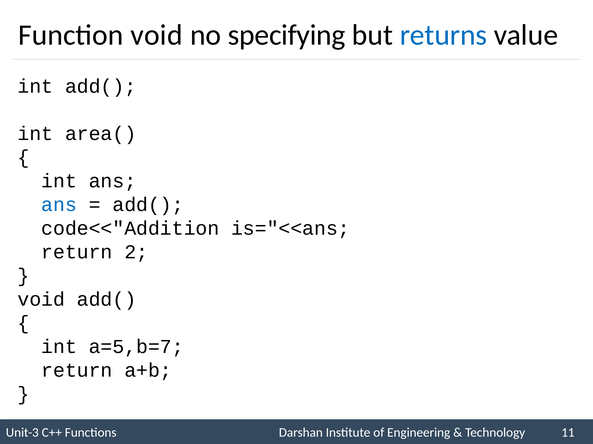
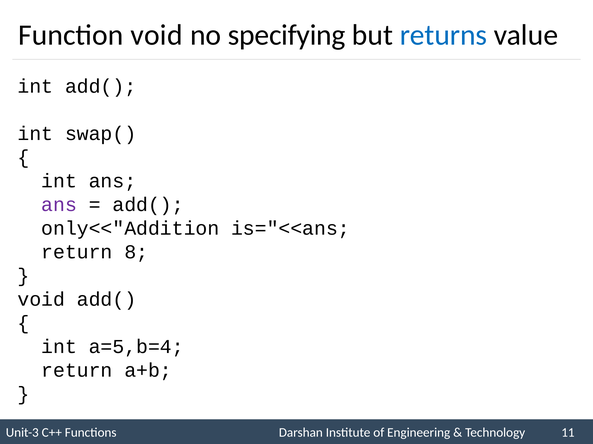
area(: area( -> swap(
ans at (59, 205) colour: blue -> purple
code<<"Addition: code<<"Addition -> only<<"Addition
2: 2 -> 8
a=5,b=7: a=5,b=7 -> a=5,b=4
